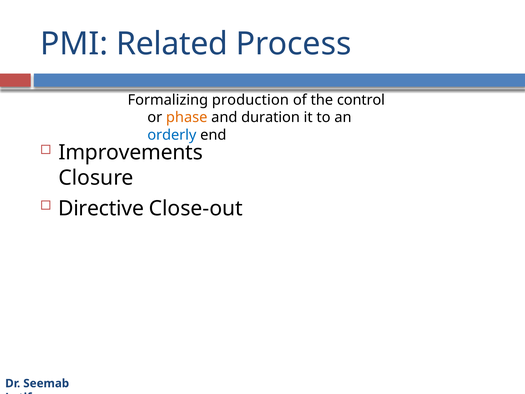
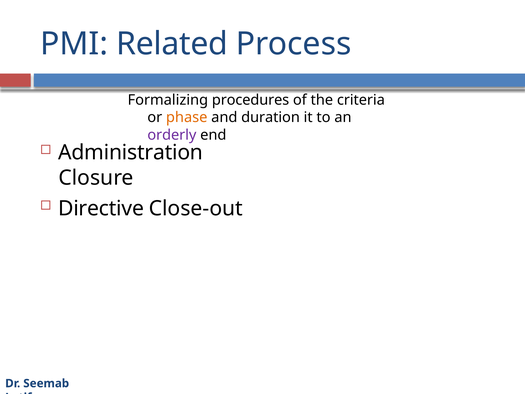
production: production -> procedures
control: control -> criteria
orderly colour: blue -> purple
Improvements: Improvements -> Administration
